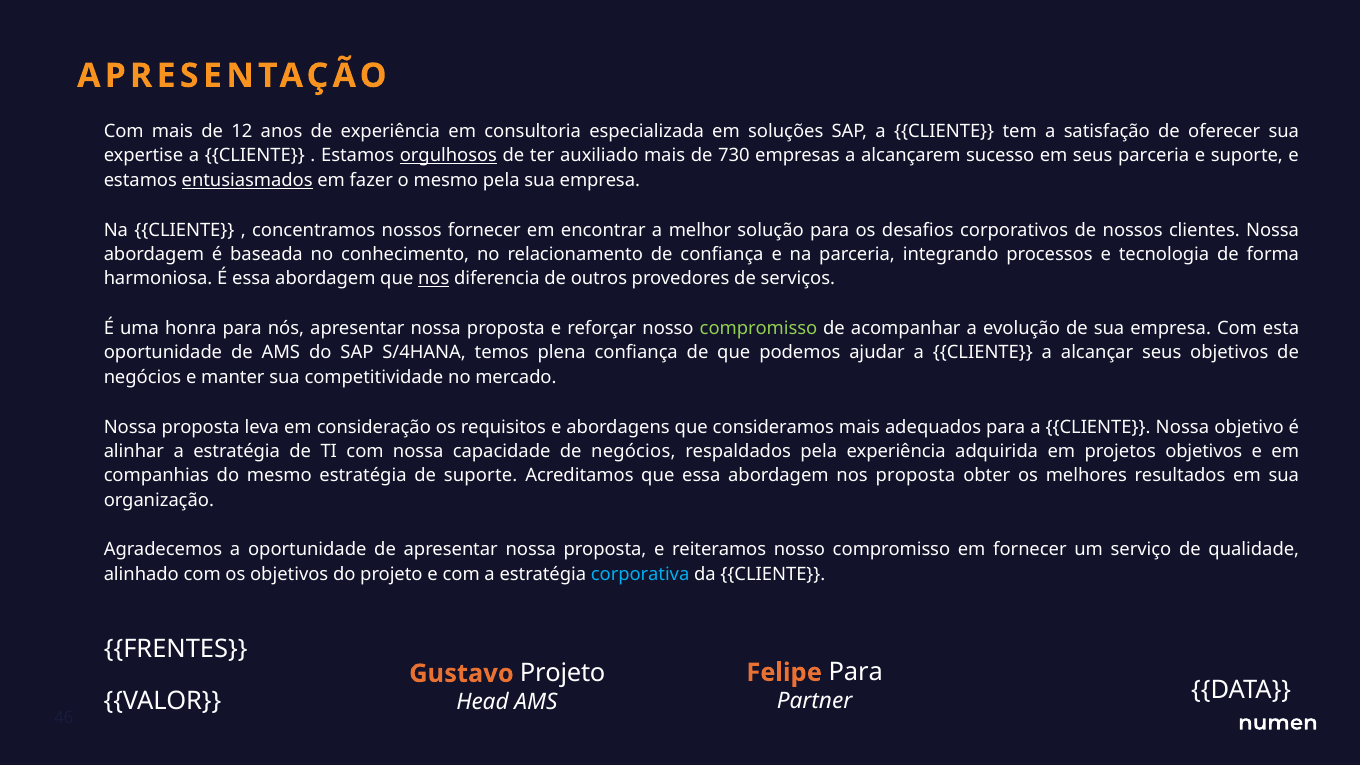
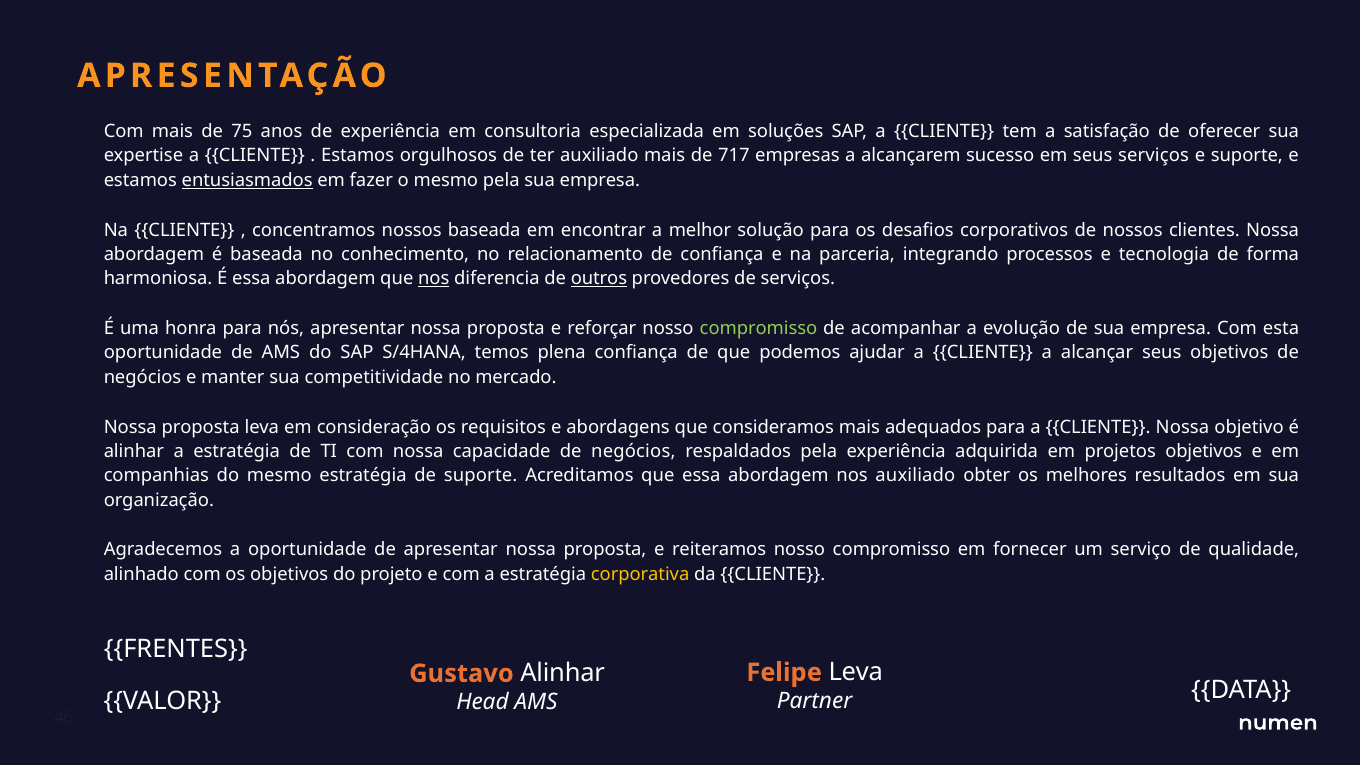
12: 12 -> 75
orgulhosos underline: present -> none
730: 730 -> 717
seus parceria: parceria -> serviços
nossos fornecer: fornecer -> baseada
outros underline: none -> present
nos proposta: proposta -> auxiliado
corporativa colour: light blue -> yellow
Felipe Para: Para -> Leva
Gustavo Projeto: Projeto -> Alinhar
